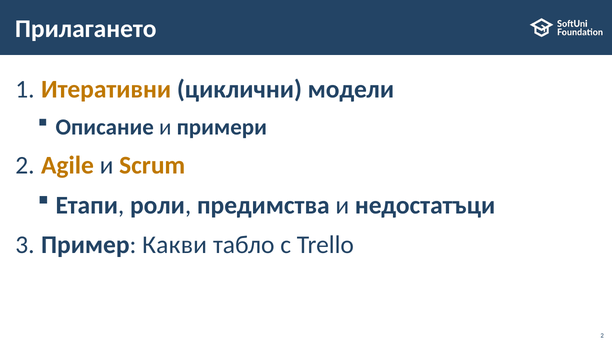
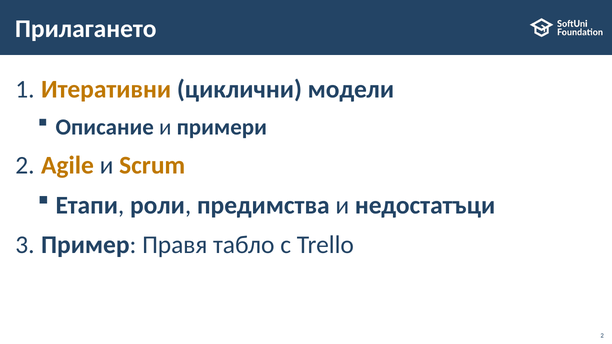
Какви: Какви -> Правя
